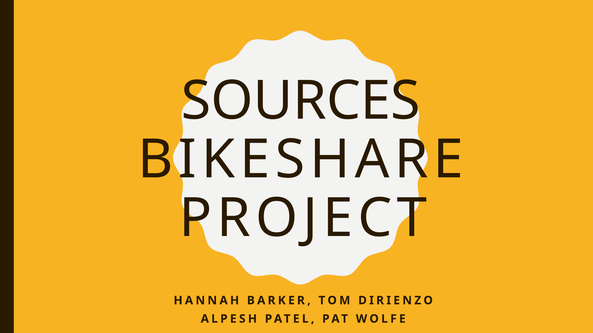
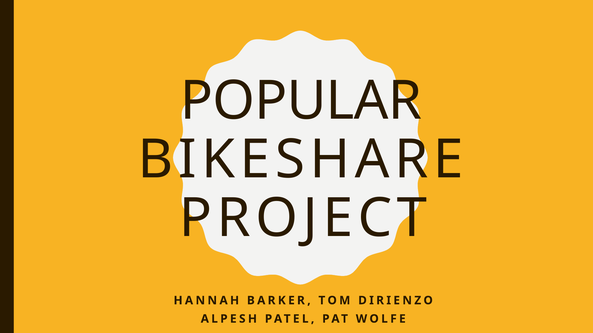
SOURCES: SOURCES -> POPULAR
